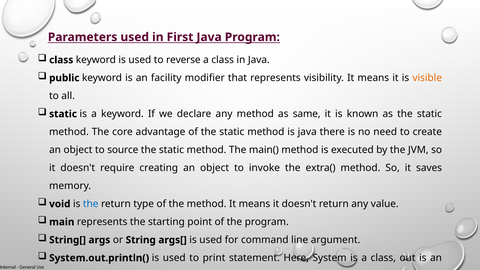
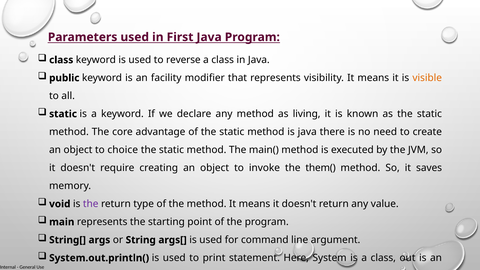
same: same -> living
source: source -> choice
extra(: extra( -> them(
the at (91, 204) colour: blue -> purple
